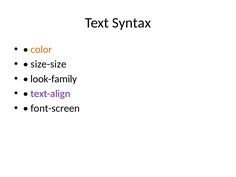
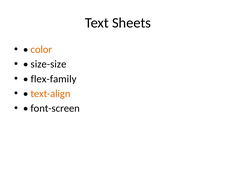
Syntax: Syntax -> Sheets
look-family: look-family -> flex-family
text-align colour: purple -> orange
